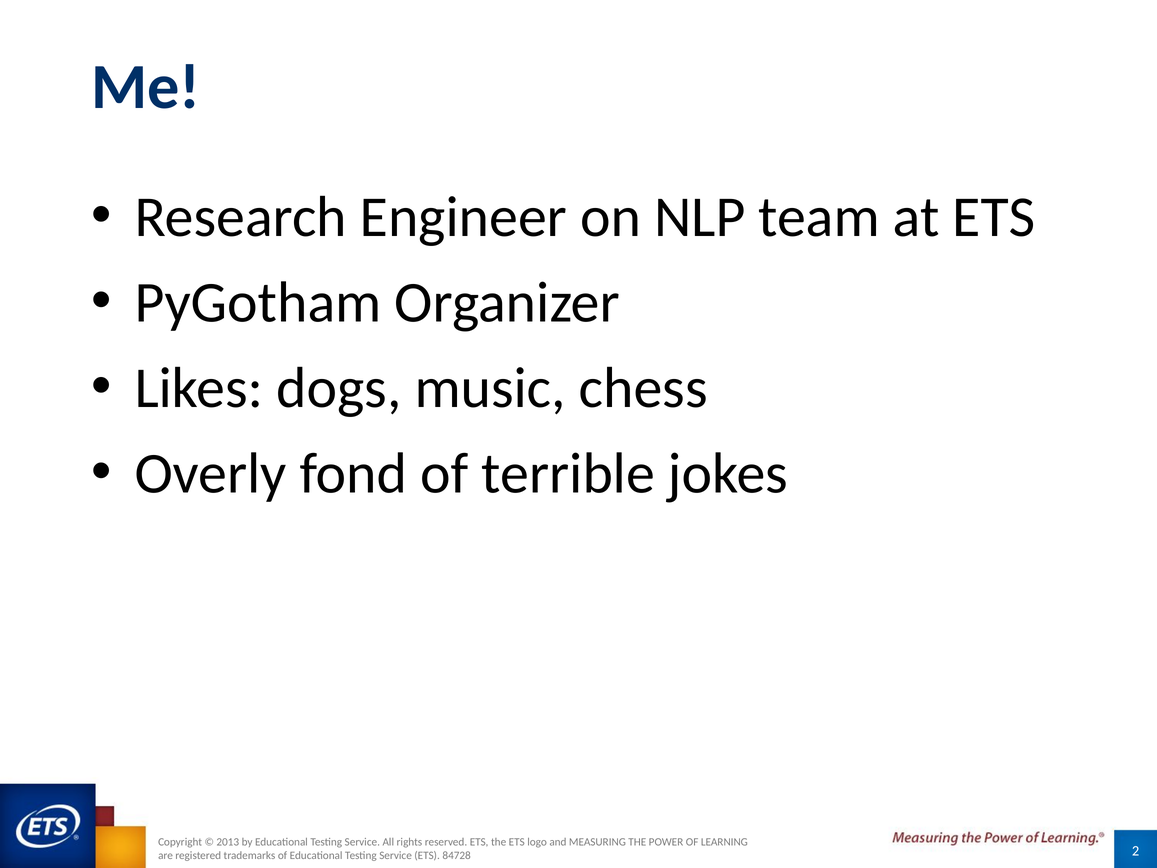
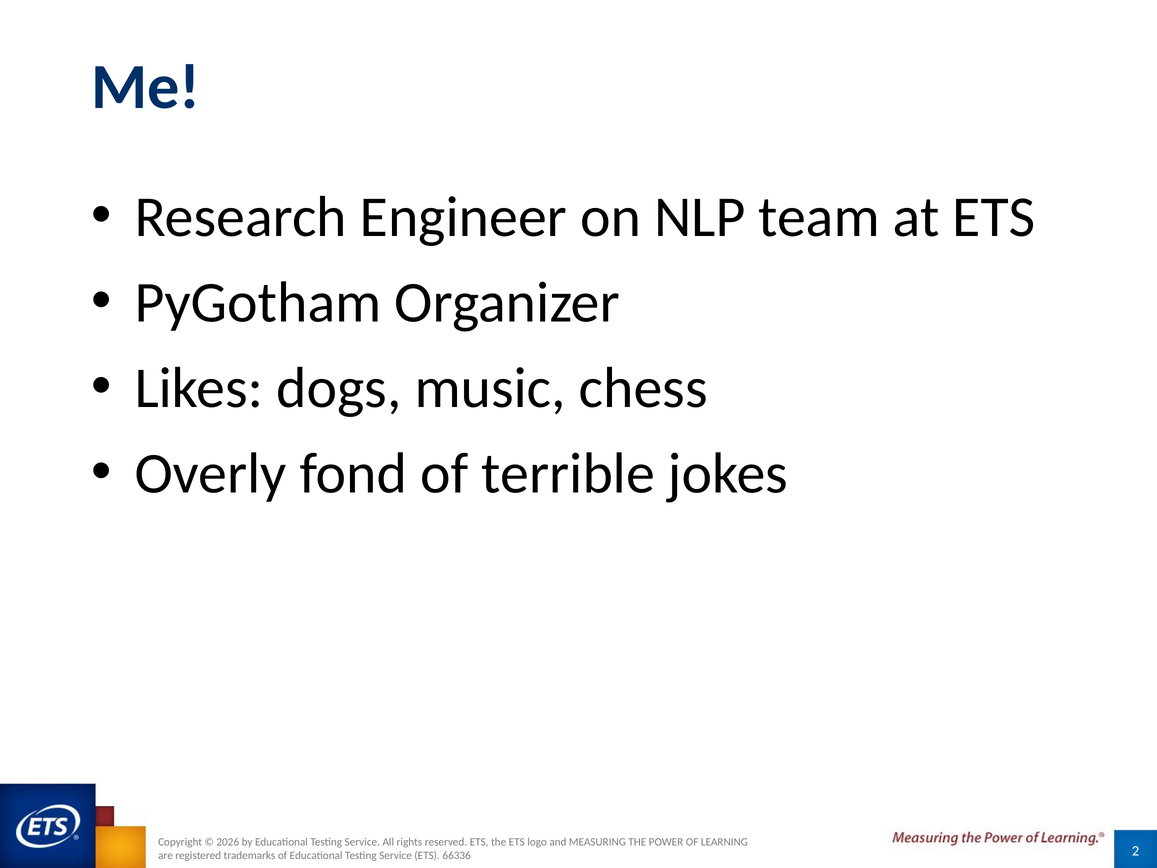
2013: 2013 -> 2026
84728: 84728 -> 66336
